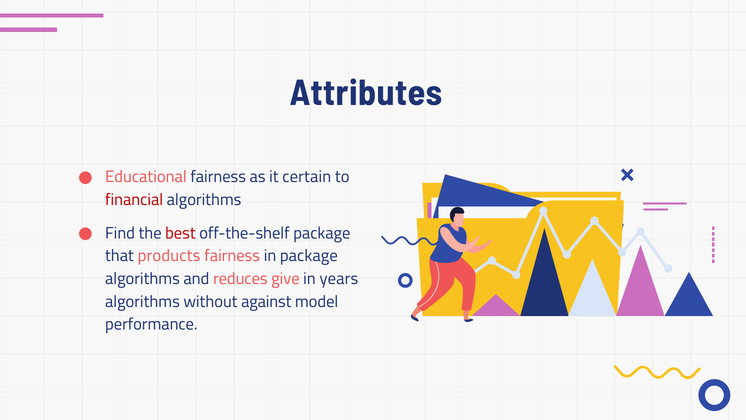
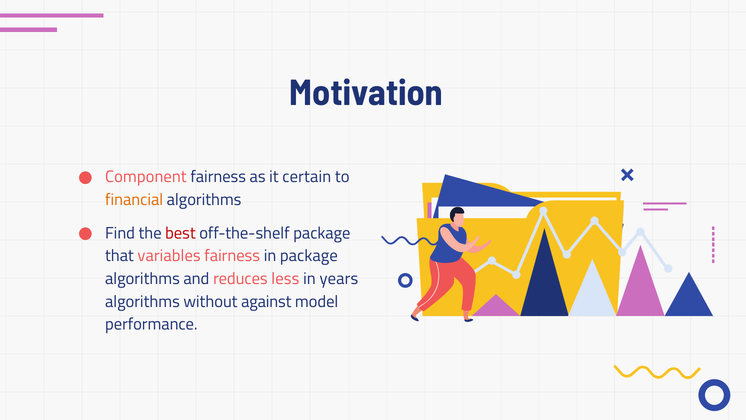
Attributes: Attributes -> Motivation
Educational: Educational -> Component
financial colour: red -> orange
products: products -> variables
give: give -> less
